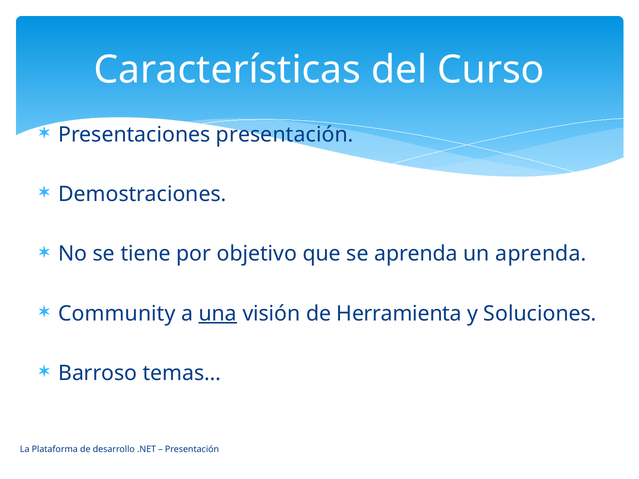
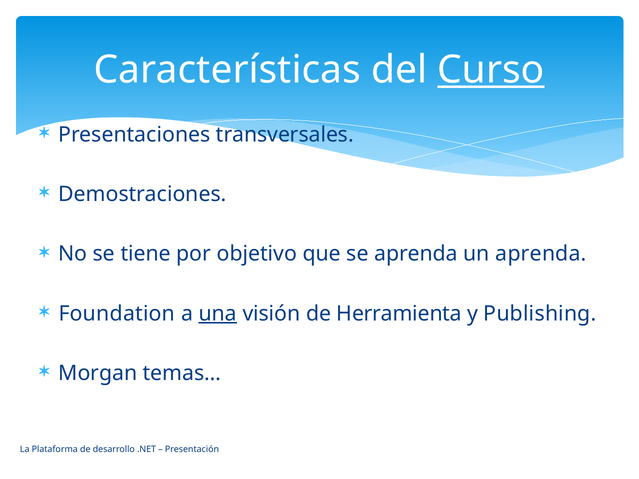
Curso underline: none -> present
Presentaciones presentación: presentación -> transversales
Community: Community -> Foundation
Soluciones: Soluciones -> Publishing
Barroso: Barroso -> Morgan
